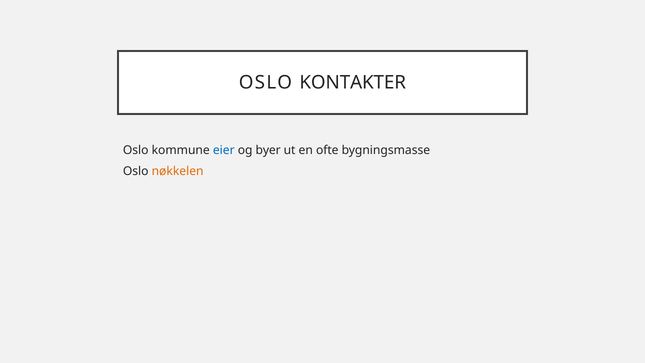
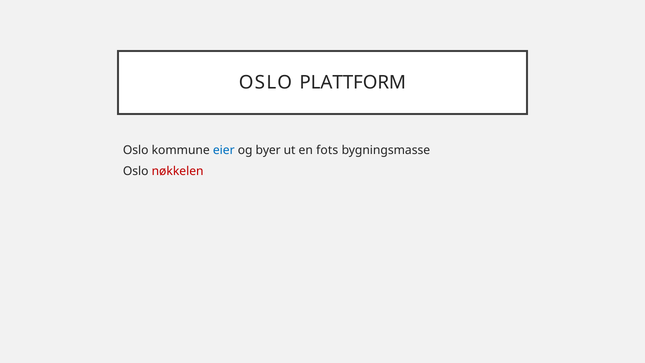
KONTAKTER: KONTAKTER -> PLATTFORM
ofte: ofte -> fots
nøkkelen colour: orange -> red
